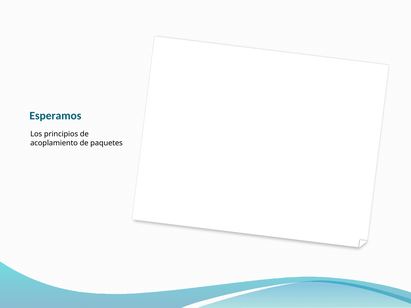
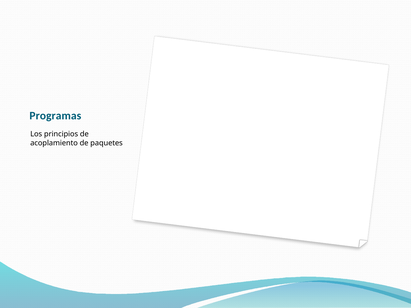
Esperamos: Esperamos -> Programas
